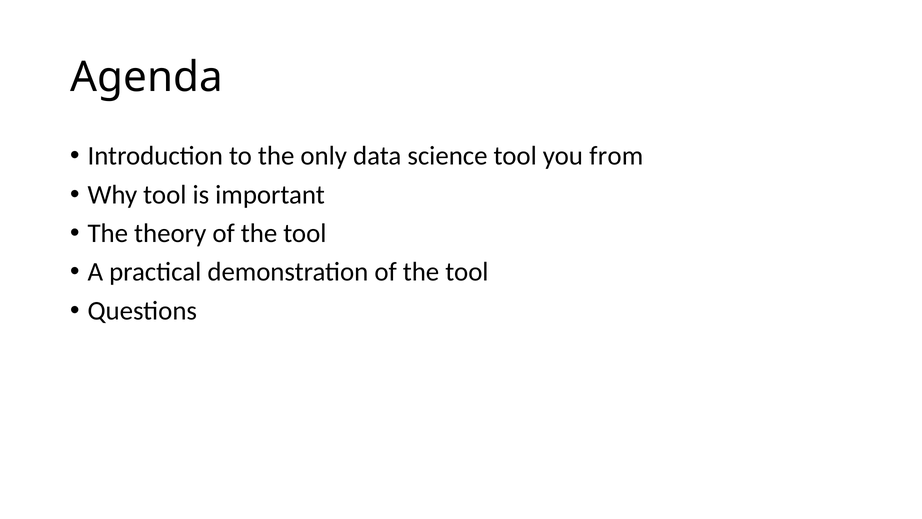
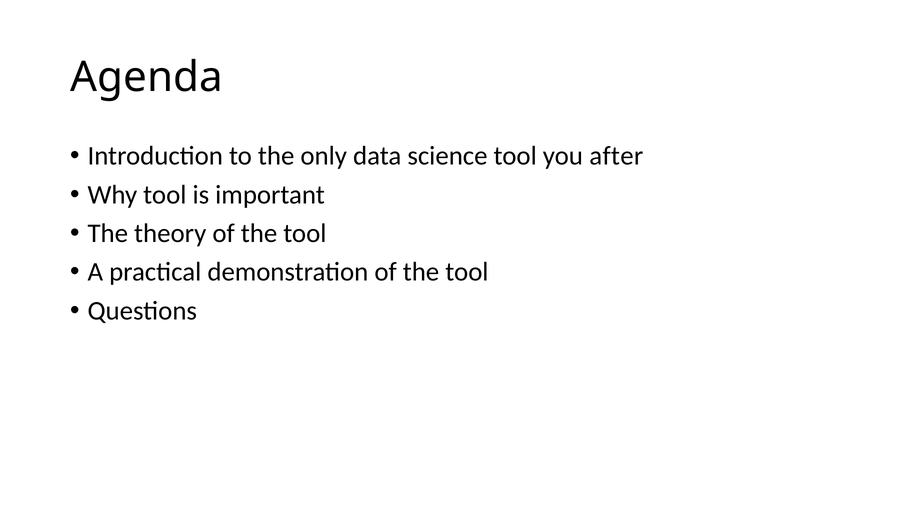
from: from -> after
